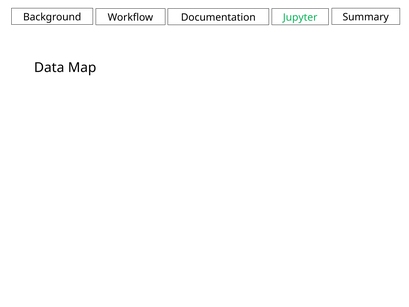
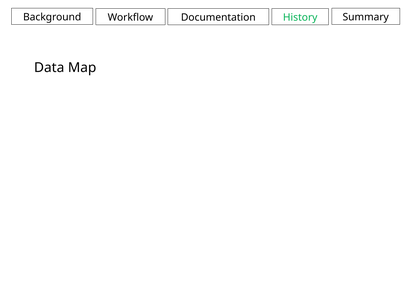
Jupyter: Jupyter -> History
